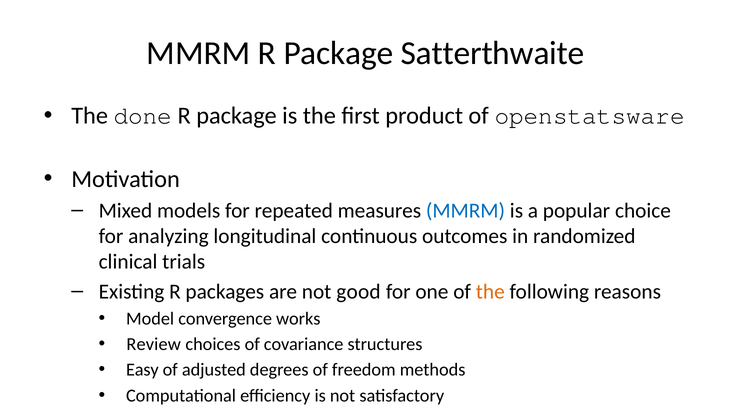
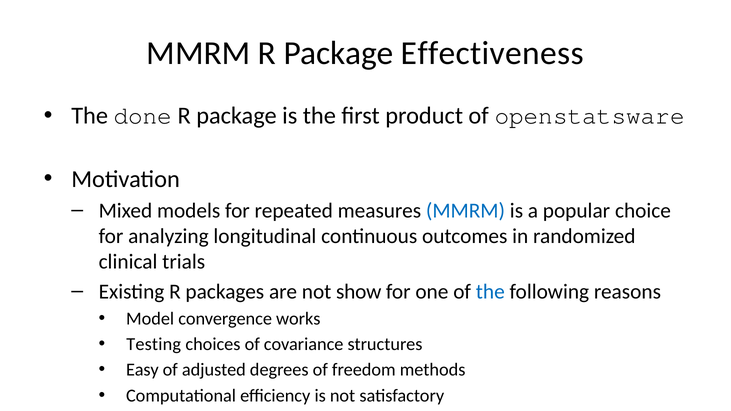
Satterthwaite: Satterthwaite -> Effectiveness
good: good -> show
the at (490, 292) colour: orange -> blue
Review: Review -> Testing
